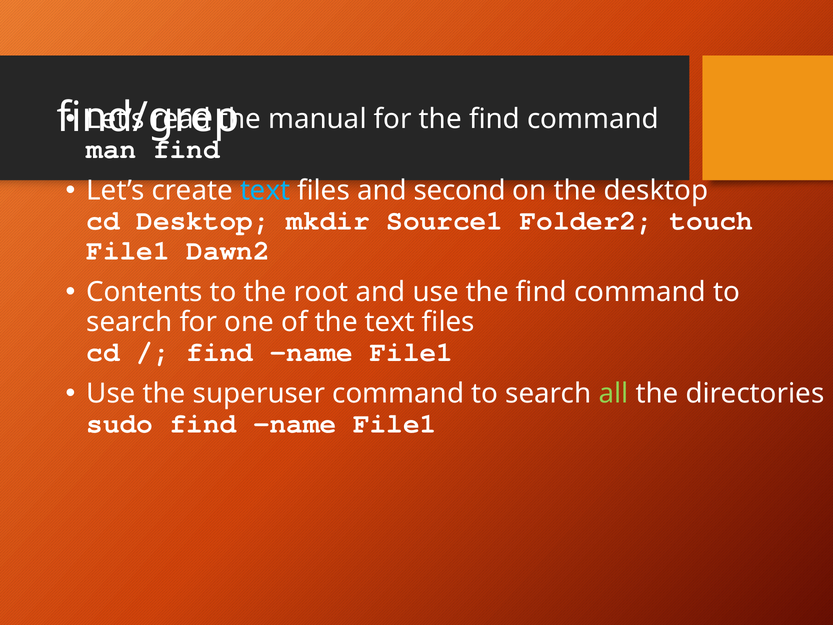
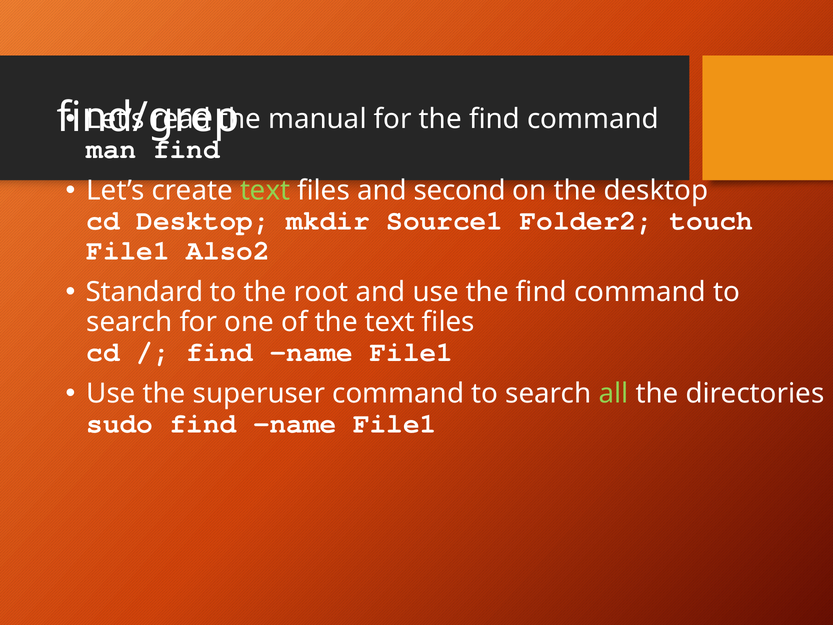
text at (265, 191) colour: light blue -> light green
Dawn2: Dawn2 -> Also2
Contents: Contents -> Standard
